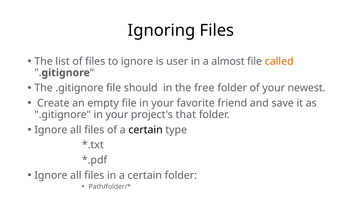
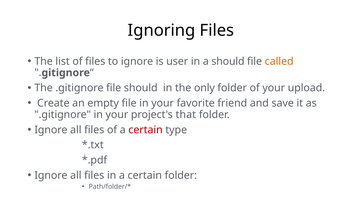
a almost: almost -> should
free: free -> only
newest: newest -> upload
certain at (146, 130) colour: black -> red
